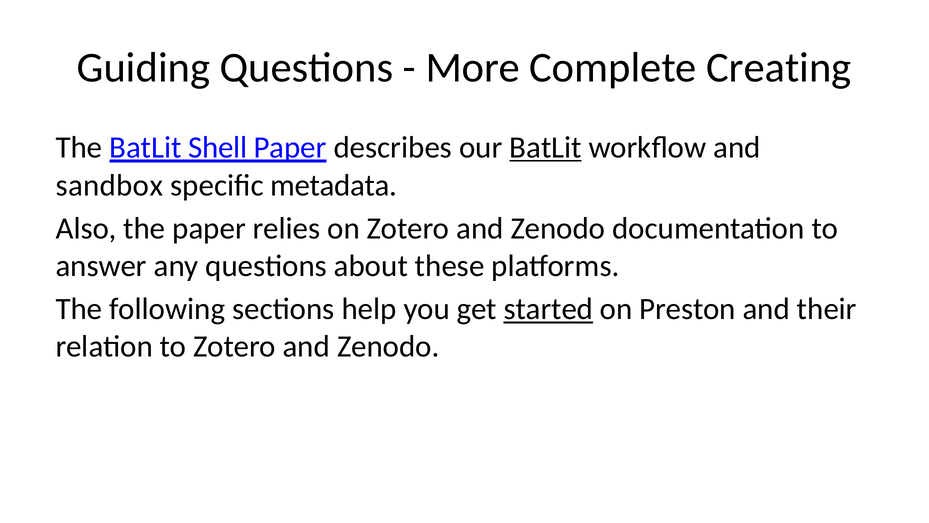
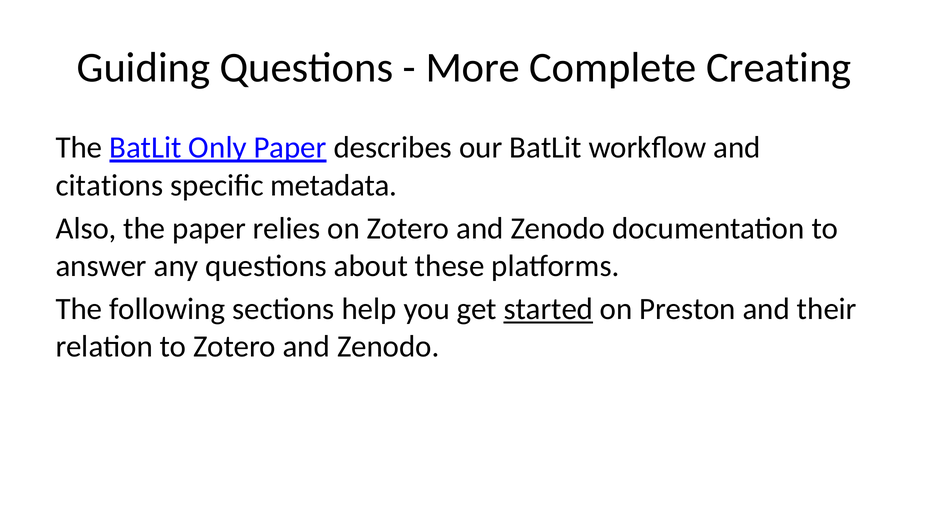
Shell: Shell -> Only
BatLit at (546, 147) underline: present -> none
sandbox: sandbox -> citations
